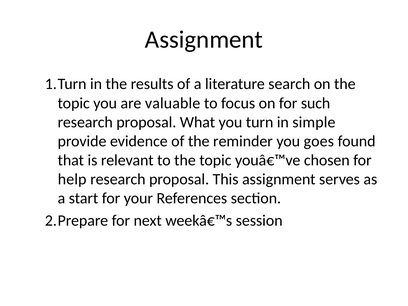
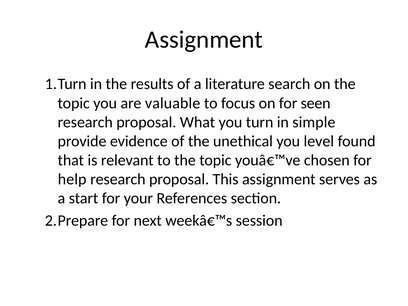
such: such -> seen
reminder: reminder -> unethical
goes: goes -> level
